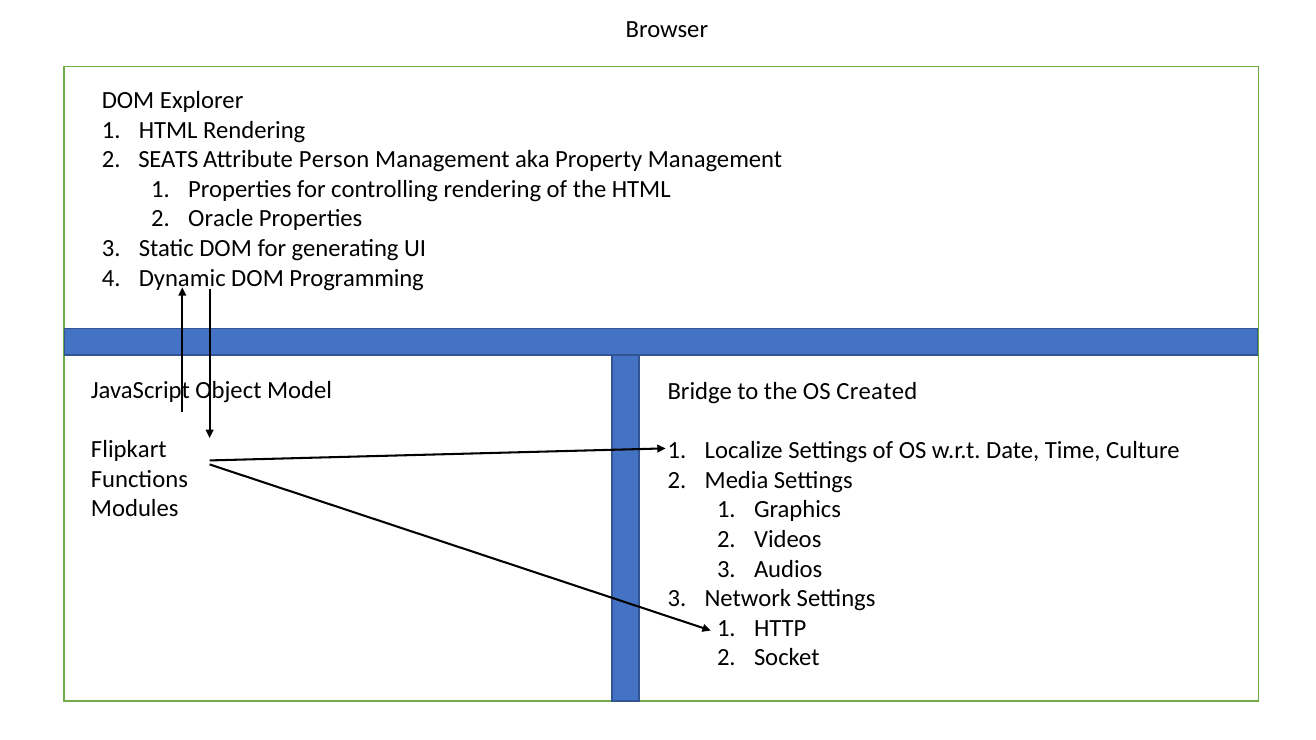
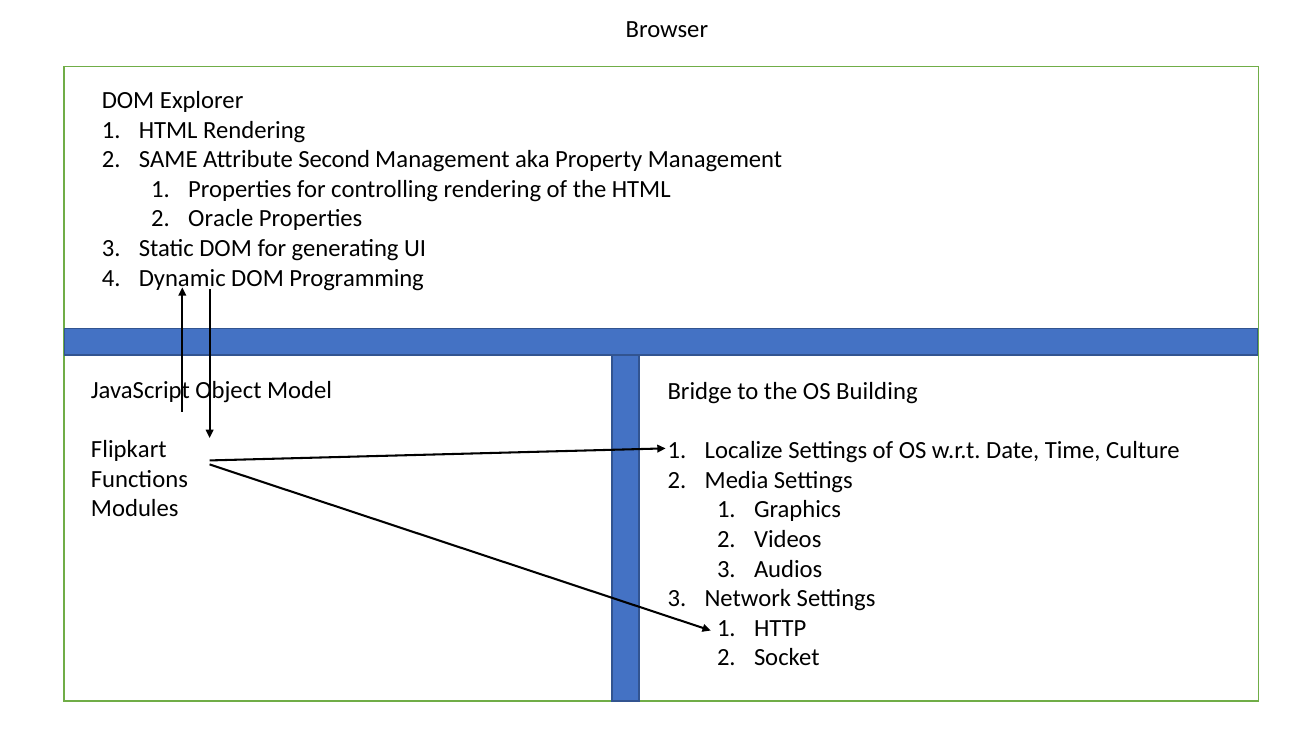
SEATS: SEATS -> SAME
Person: Person -> Second
Created: Created -> Building
